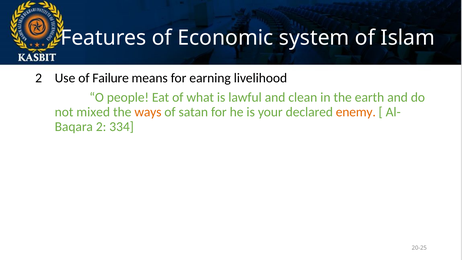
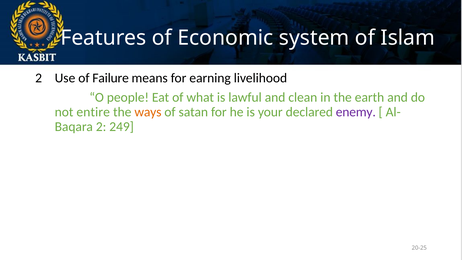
mixed: mixed -> entire
enemy colour: orange -> purple
334: 334 -> 249
